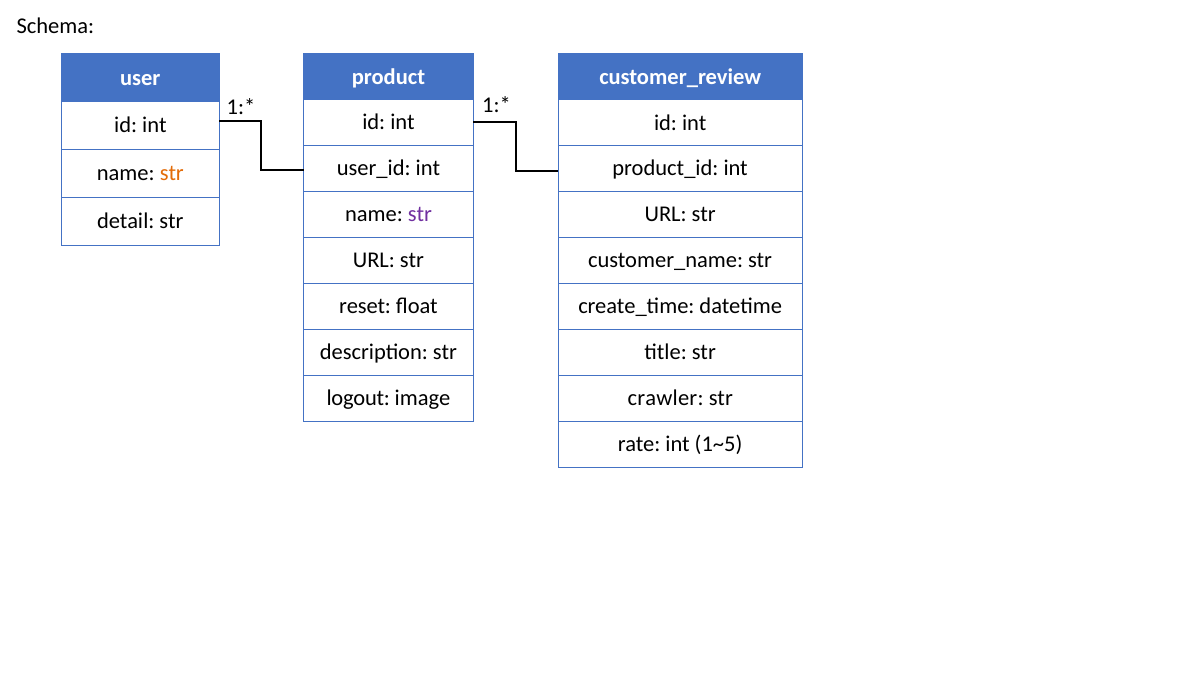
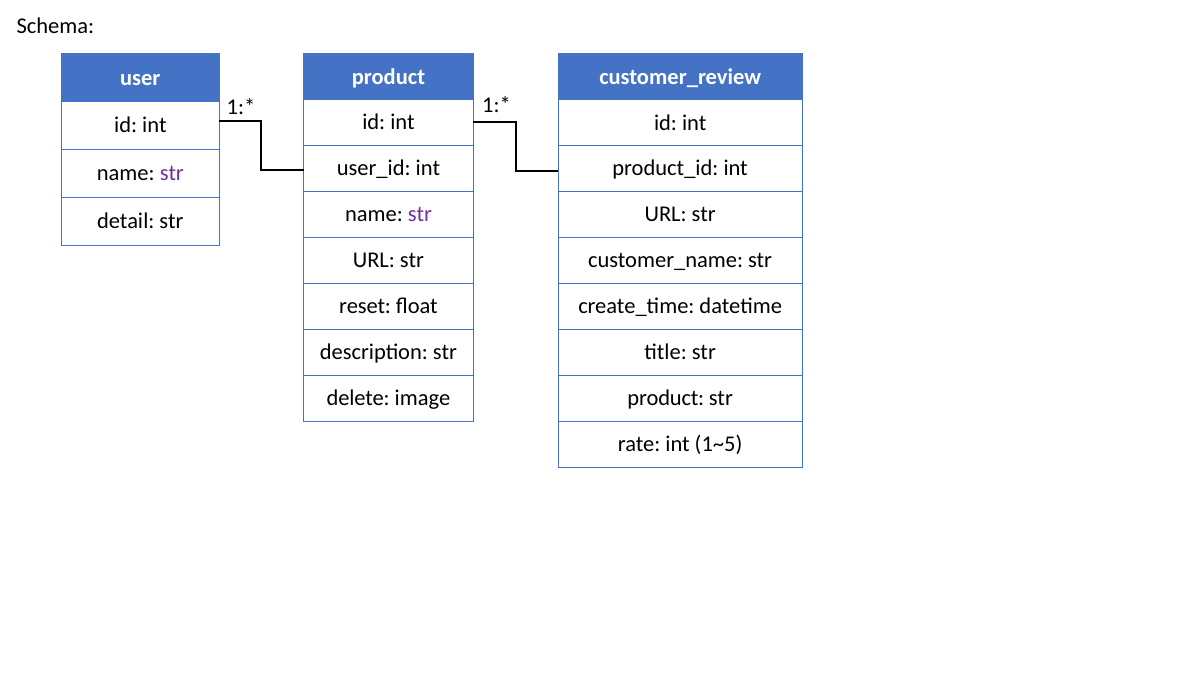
str at (172, 174) colour: orange -> purple
logout: logout -> delete
crawler at (666, 399): crawler -> product
